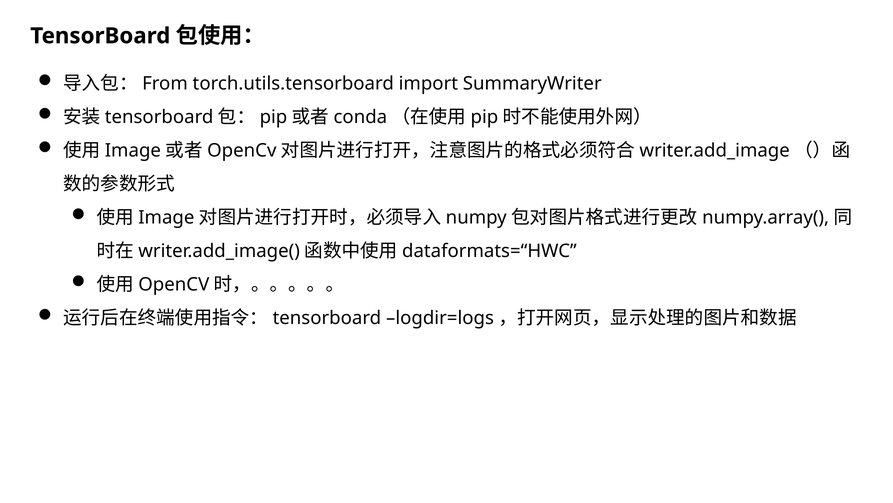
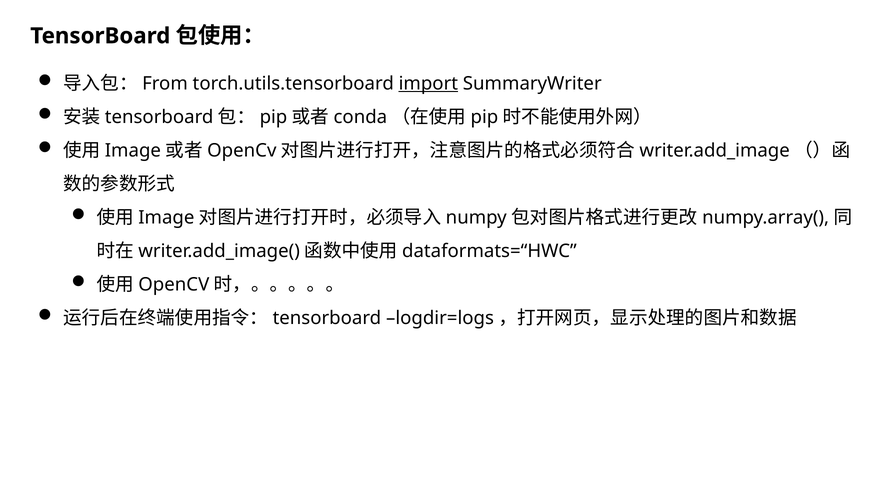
import underline: none -> present
